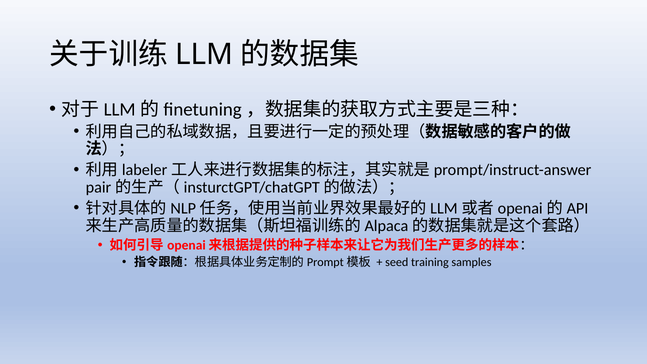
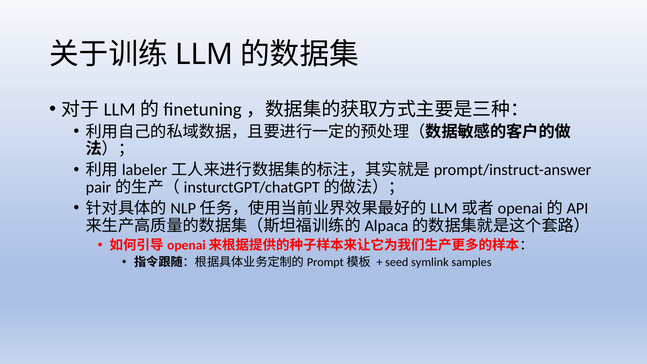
training: training -> symlink
